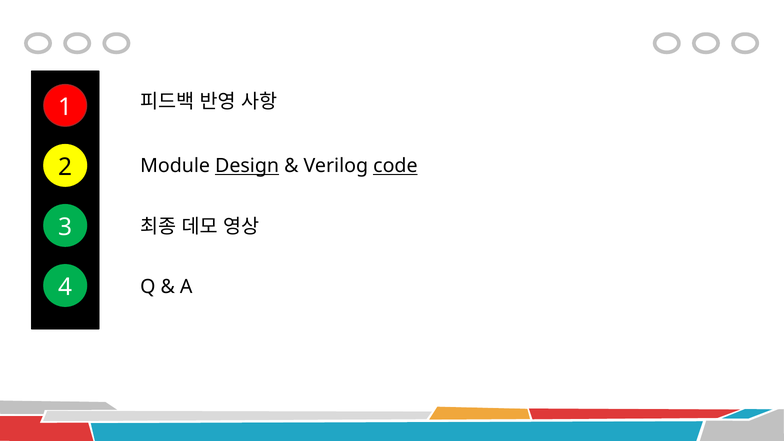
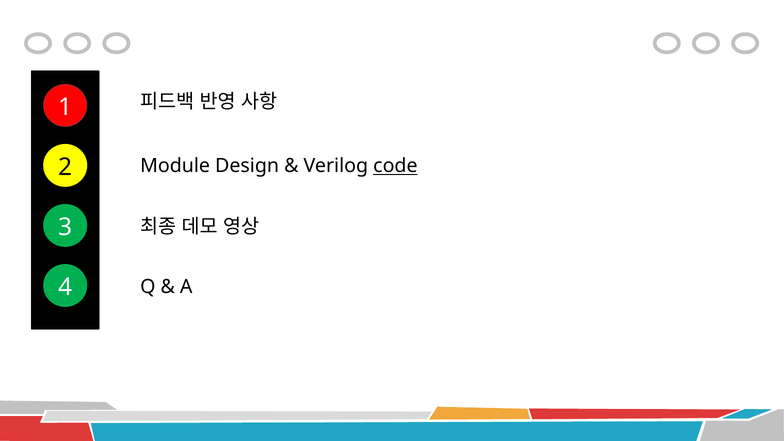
Design underline: present -> none
